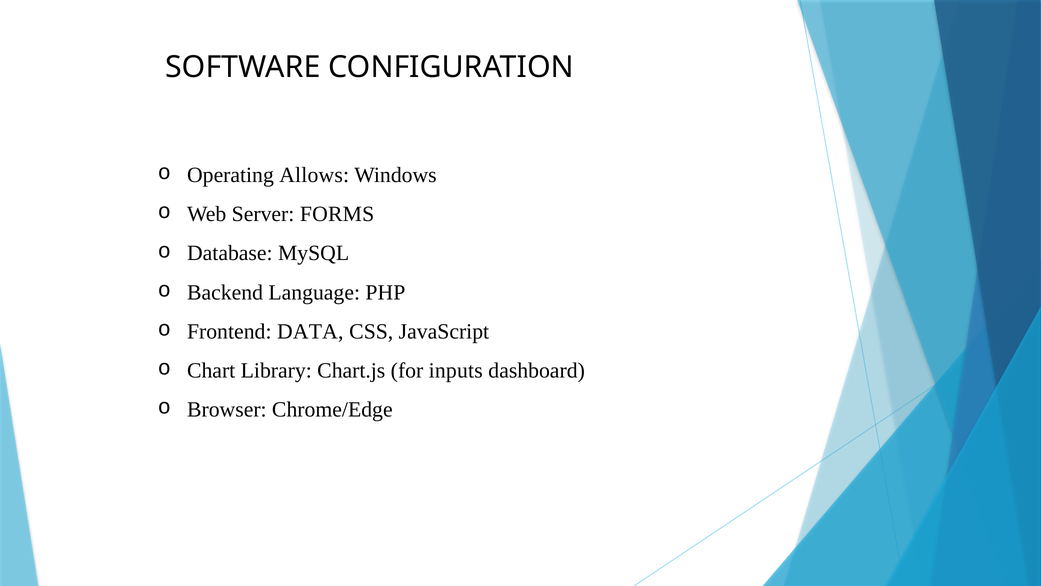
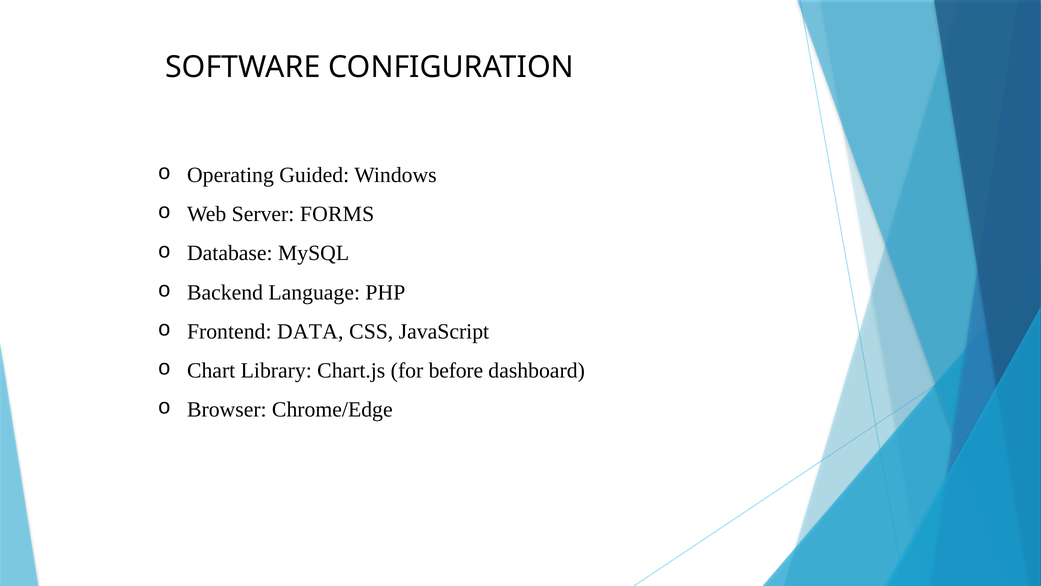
Allows: Allows -> Guided
inputs: inputs -> before
